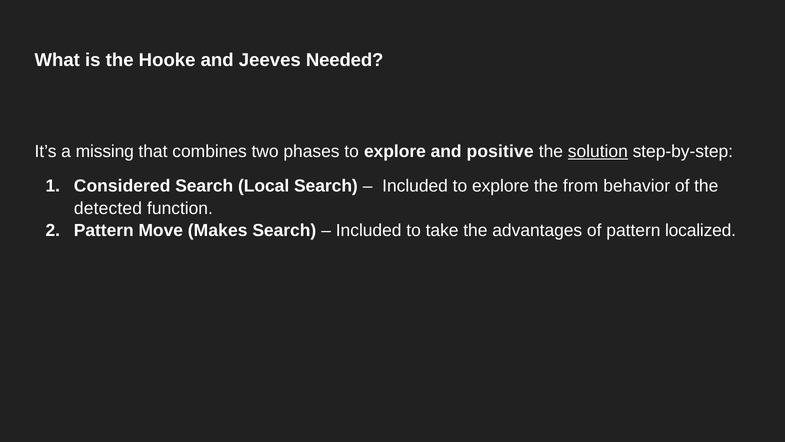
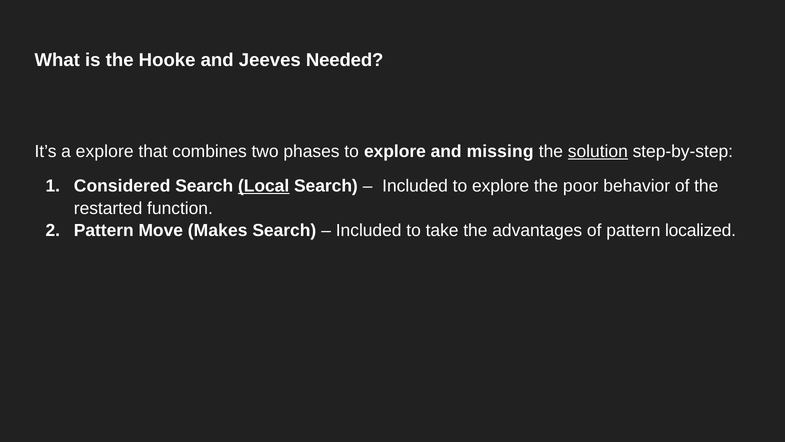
a missing: missing -> explore
positive: positive -> missing
Local underline: none -> present
from: from -> poor
detected: detected -> restarted
